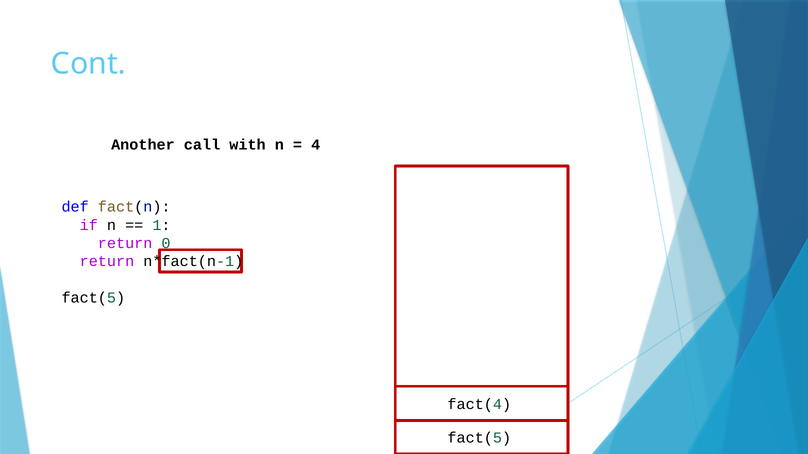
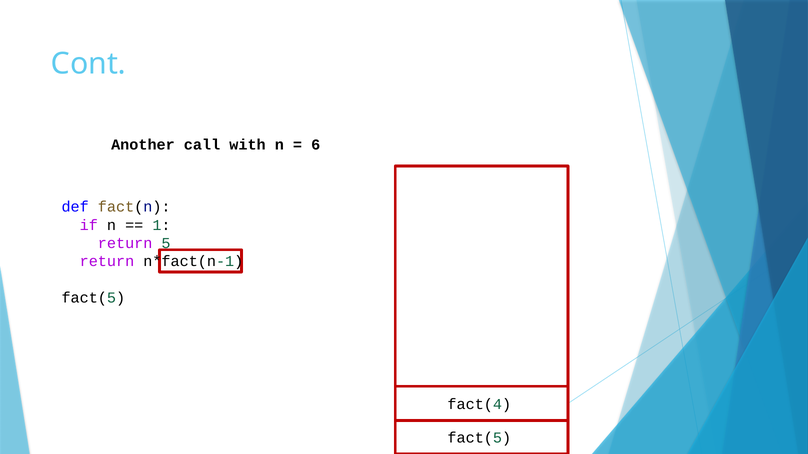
4: 4 -> 6
0: 0 -> 5
